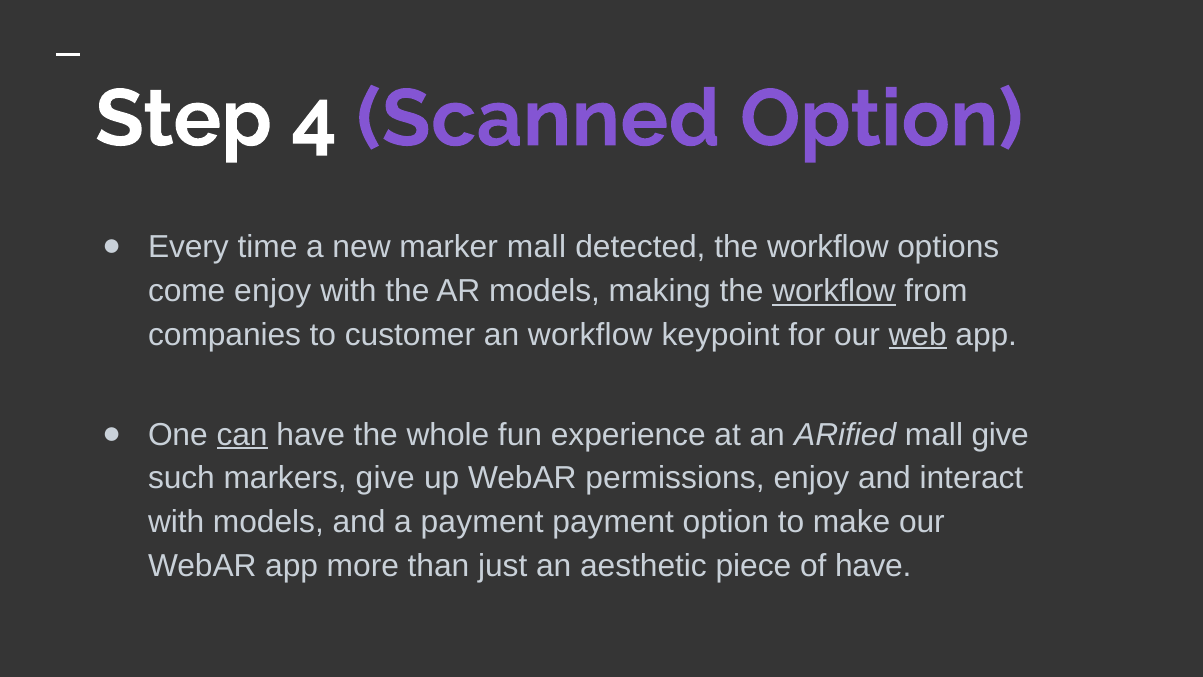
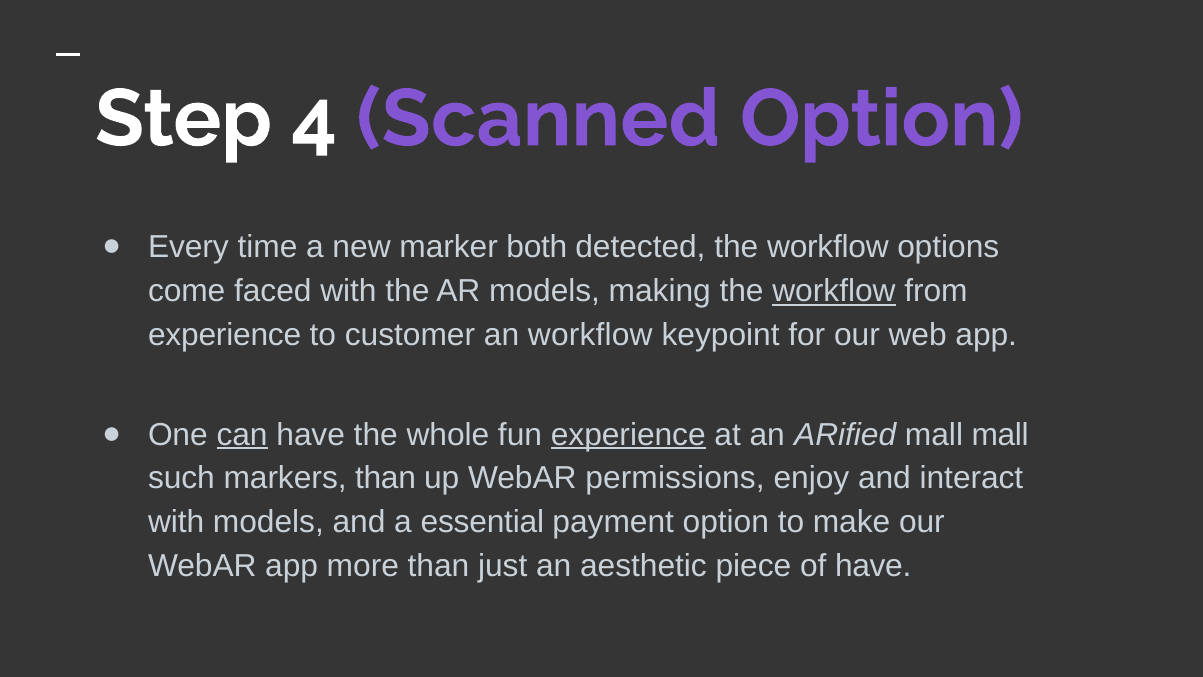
marker mall: mall -> both
come enjoy: enjoy -> faced
companies at (225, 335): companies -> experience
web underline: present -> none
experience at (628, 435) underline: none -> present
mall give: give -> mall
markers give: give -> than
a payment: payment -> essential
